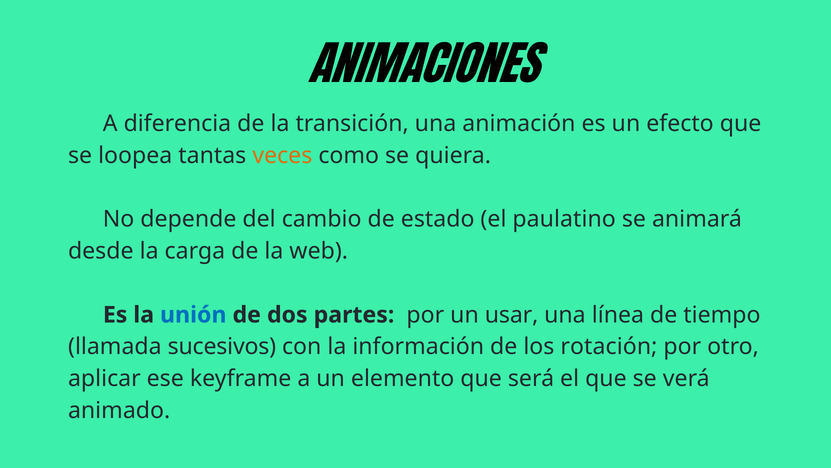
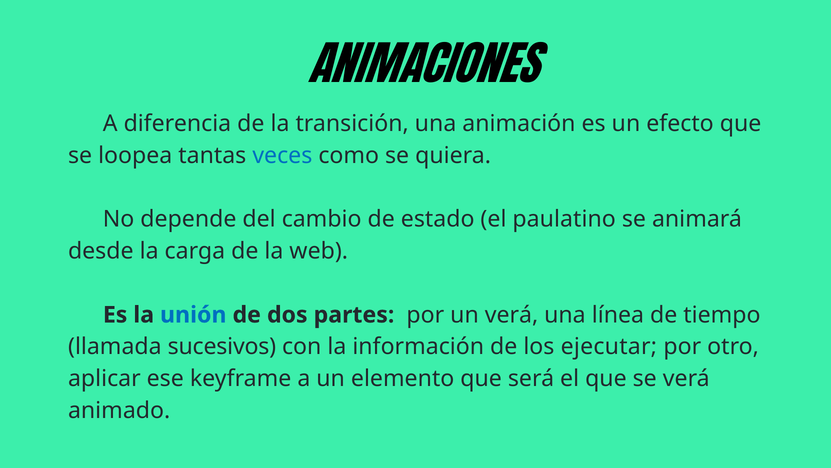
veces colour: orange -> blue
un usar: usar -> verá
rotación: rotación -> ejecutar
